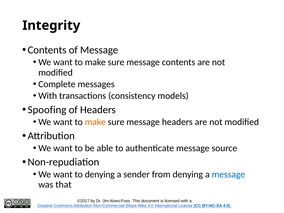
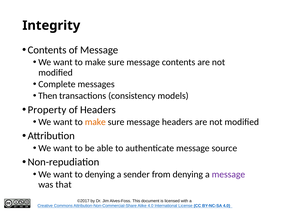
With at (48, 96): With -> Then
Spoofing: Spoofing -> Property
message at (228, 174) colour: blue -> purple
